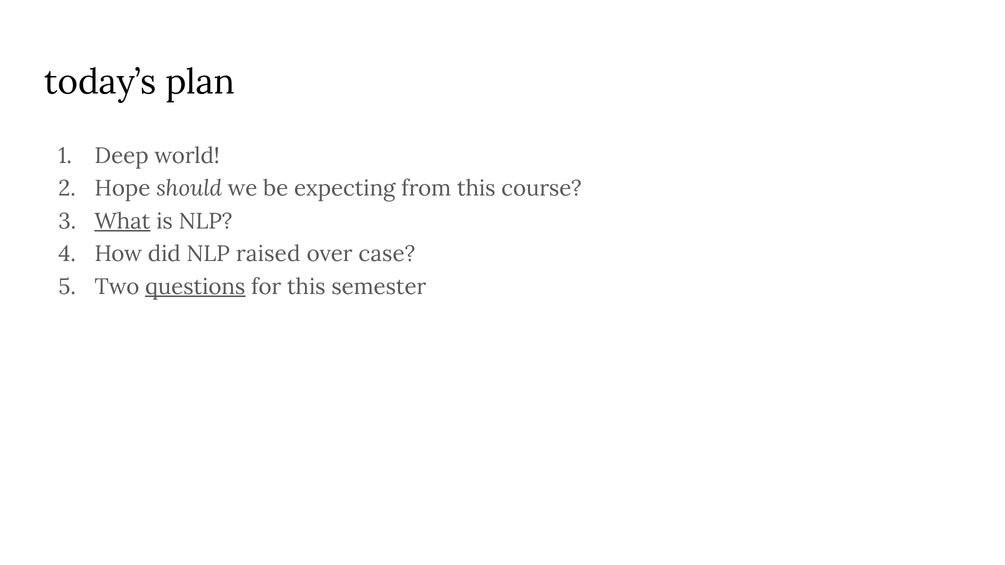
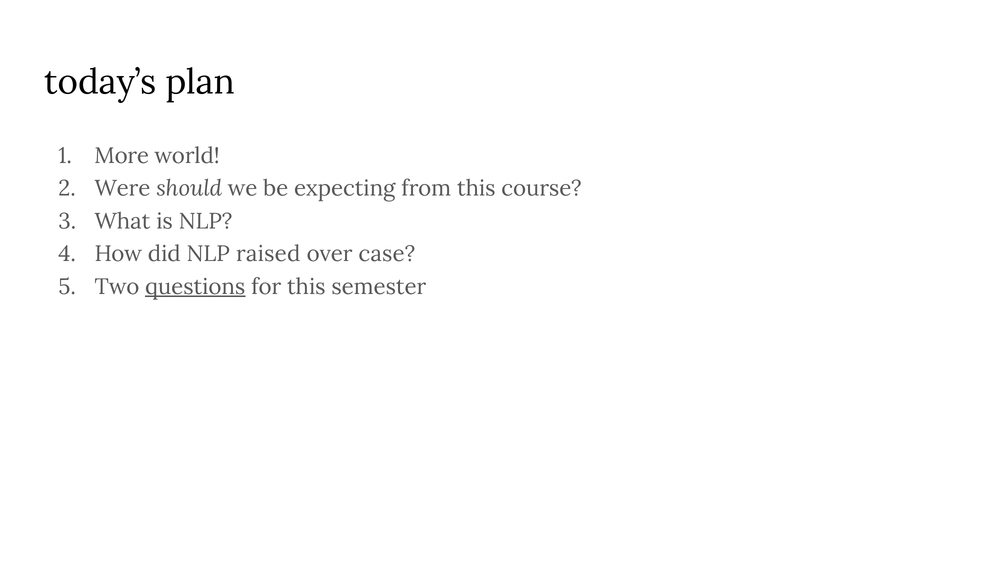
Deep: Deep -> More
Hope: Hope -> Were
What underline: present -> none
